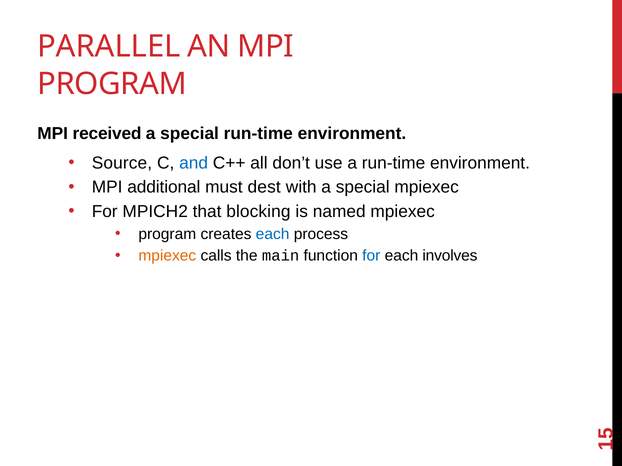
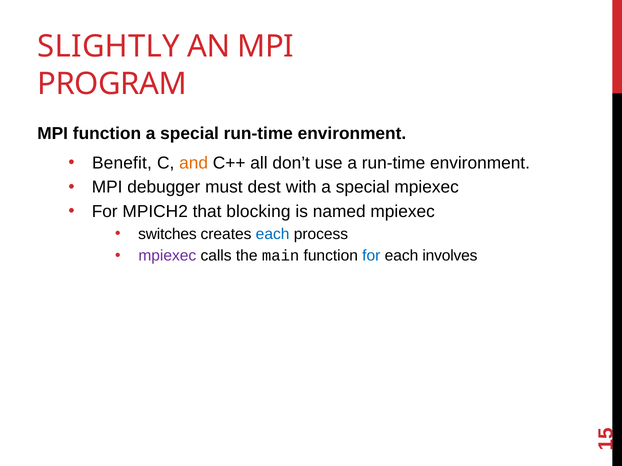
PARALLEL: PARALLEL -> SLIGHTLY
MPI received: received -> function
Source: Source -> Benefit
and colour: blue -> orange
additional: additional -> debugger
program at (167, 234): program -> switches
mpiexec at (167, 256) colour: orange -> purple
